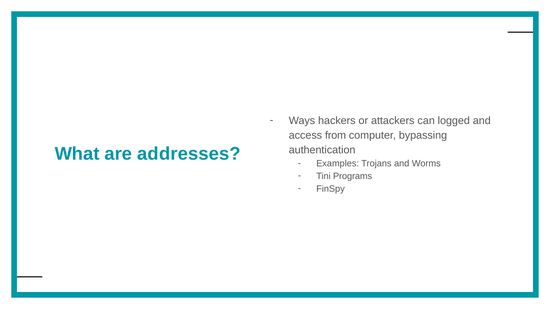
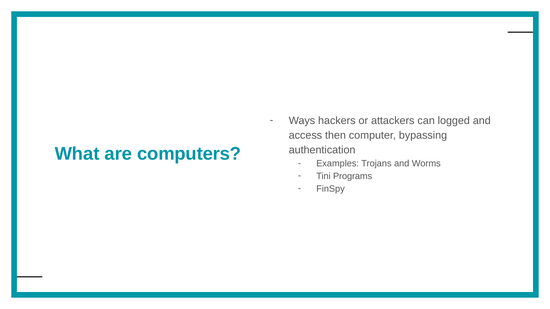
from: from -> then
addresses: addresses -> computers
